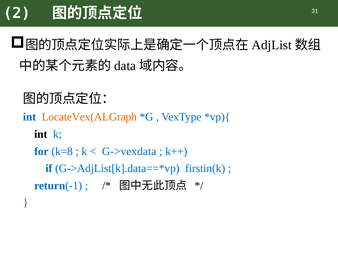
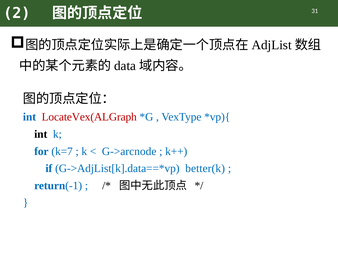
LocateVex(ALGraph colour: orange -> red
k=8: k=8 -> k=7
G->vexdata: G->vexdata -> G->arcnode
firstin(k: firstin(k -> better(k
